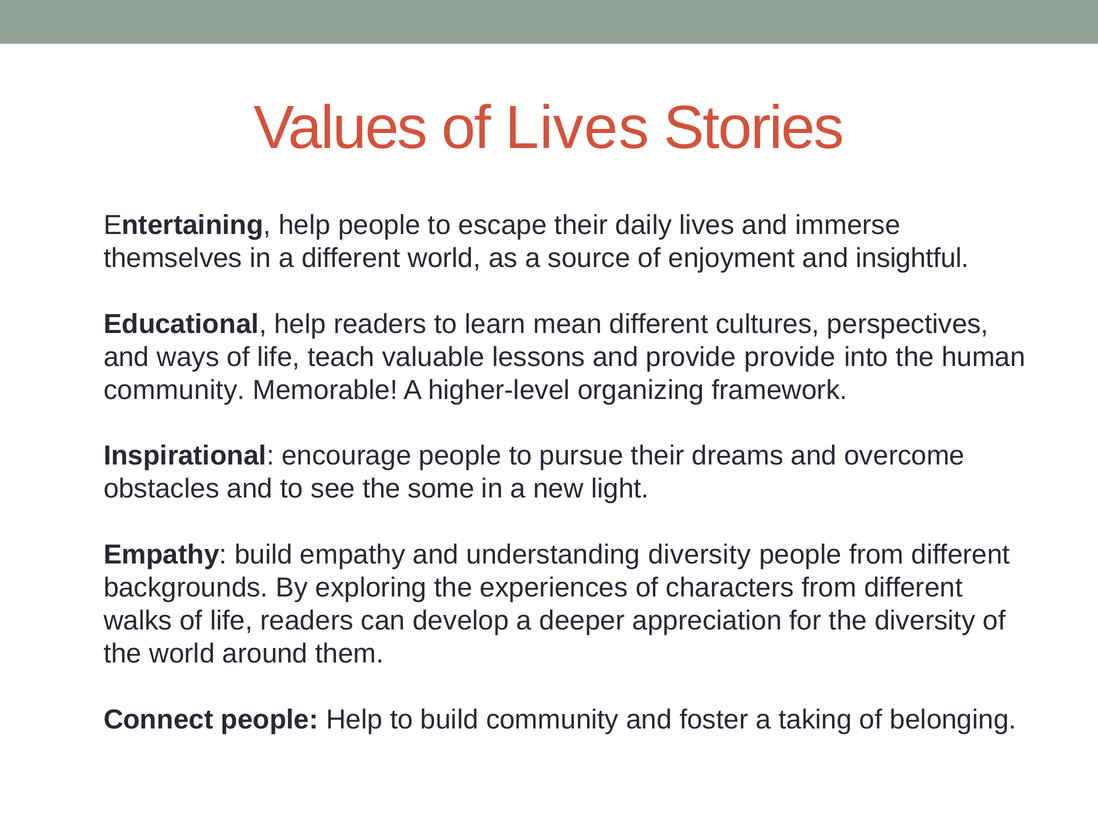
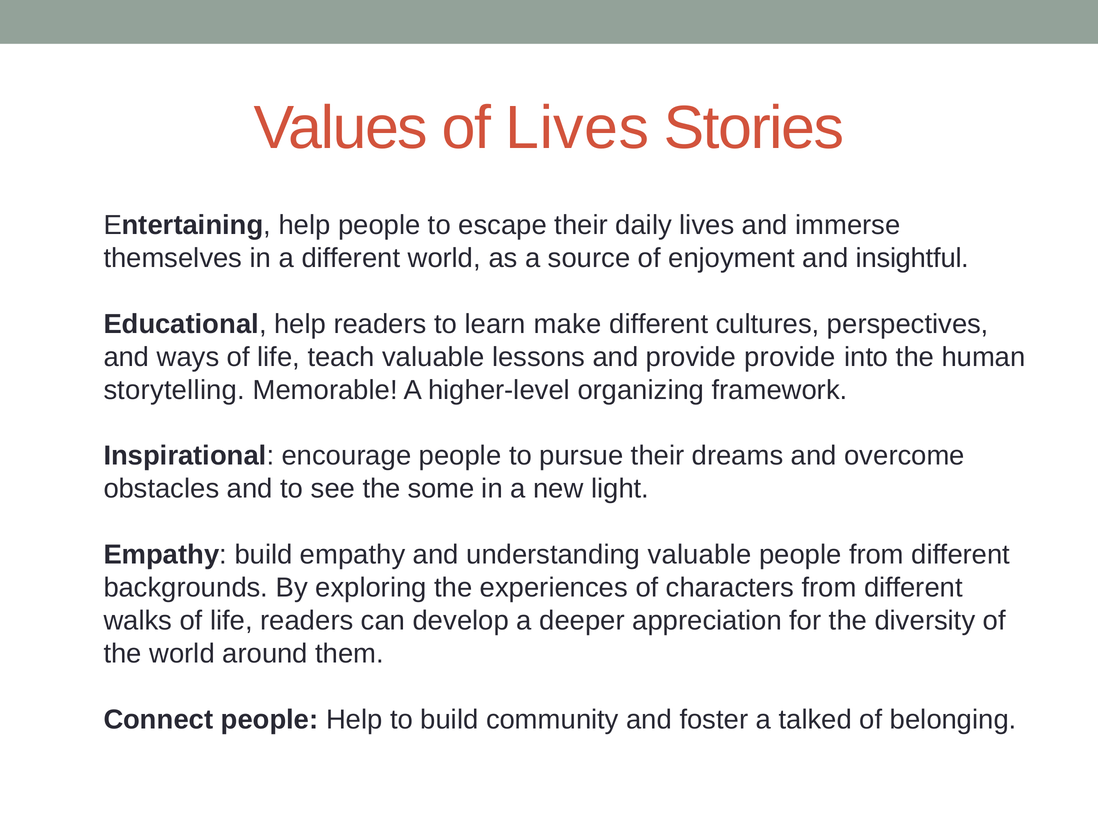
mean: mean -> make
community at (174, 390): community -> storytelling
understanding diversity: diversity -> valuable
taking: taking -> talked
